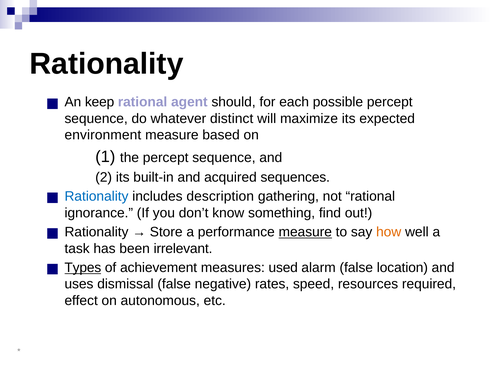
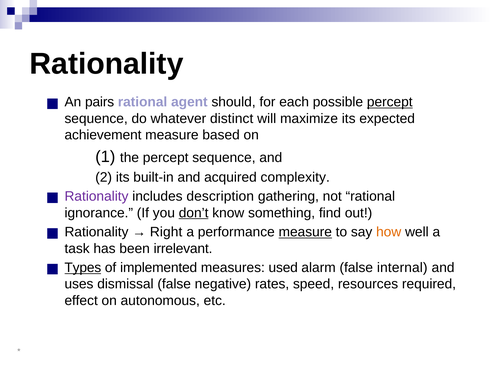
keep: keep -> pairs
percept at (390, 102) underline: none -> present
environment: environment -> achievement
sequences: sequences -> complexity
Rationality at (96, 196) colour: blue -> purple
don’t underline: none -> present
Store: Store -> Right
achievement: achievement -> implemented
location: location -> internal
